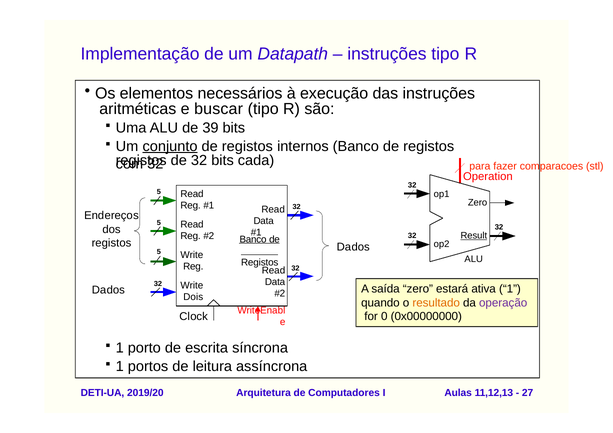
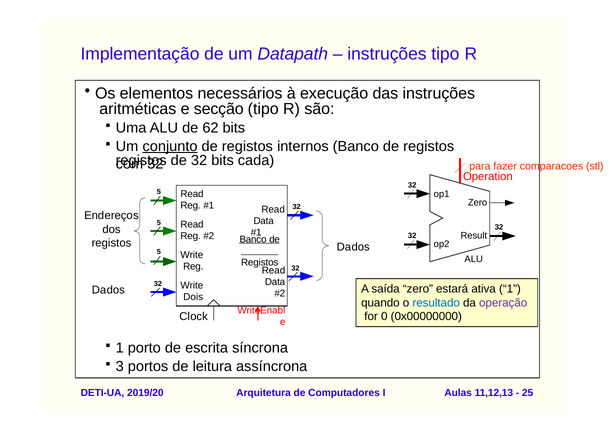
buscar: buscar -> secção
39: 39 -> 62
Result underline: present -> none
resultado colour: orange -> blue
1 at (120, 367): 1 -> 3
27: 27 -> 25
